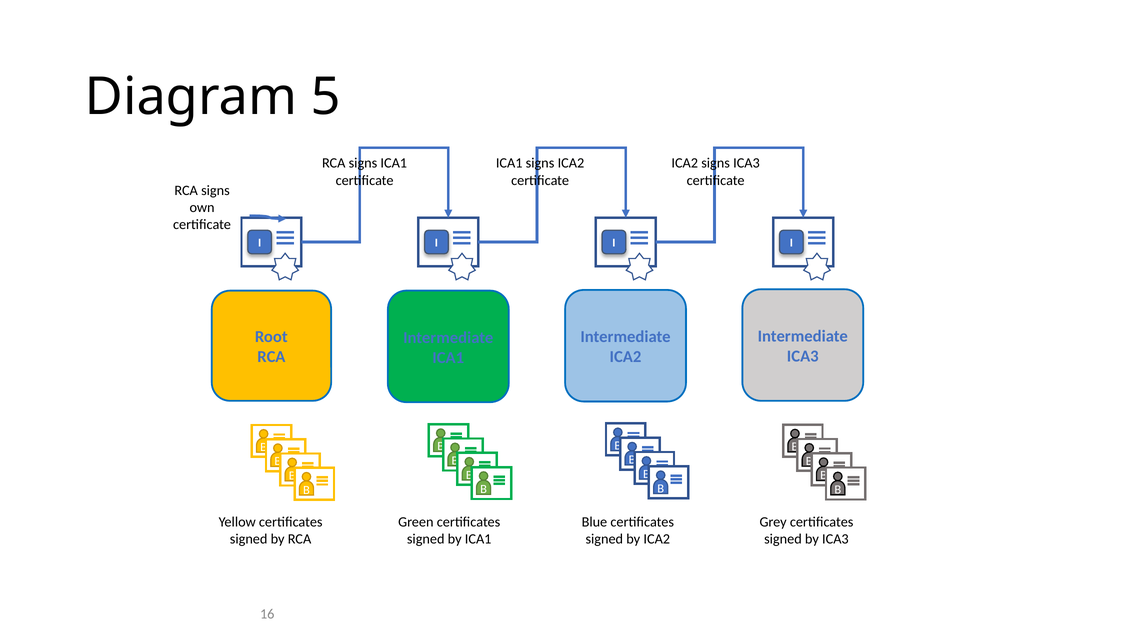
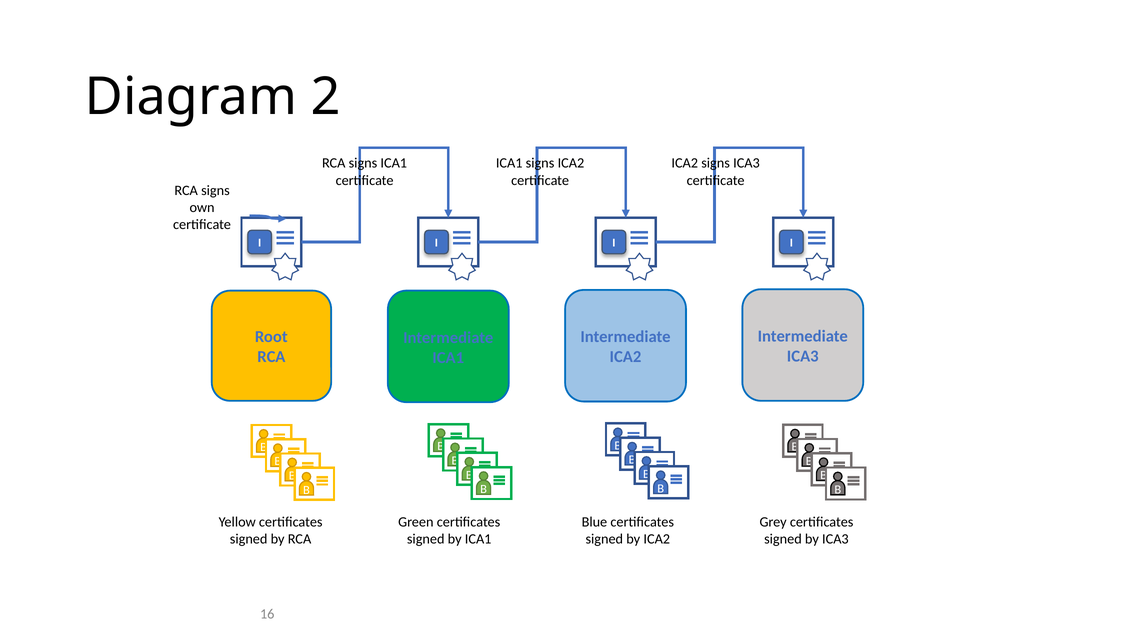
5: 5 -> 2
